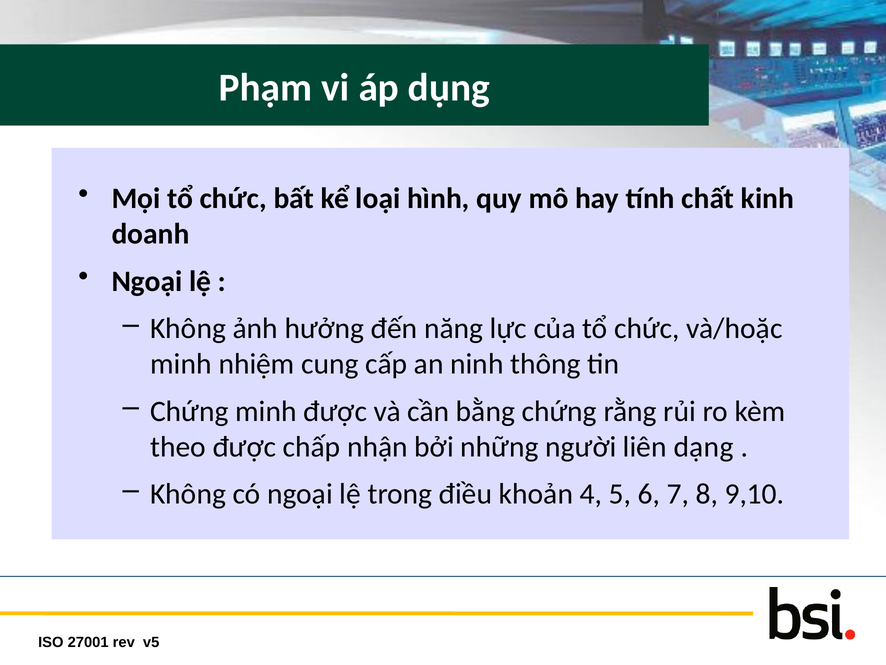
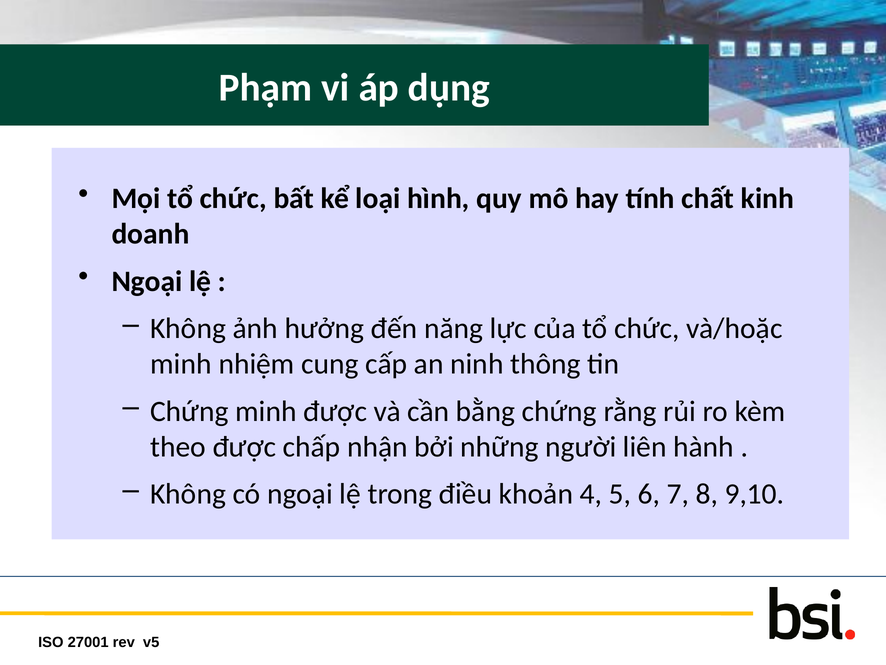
dạng: dạng -> hành
